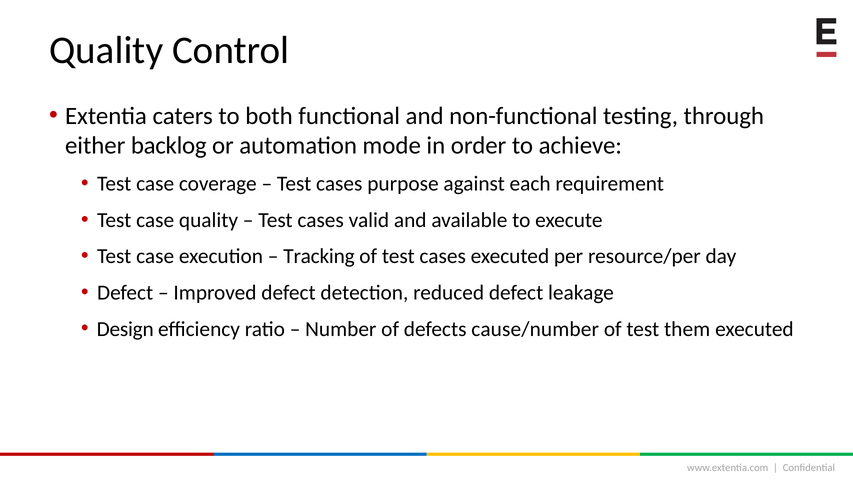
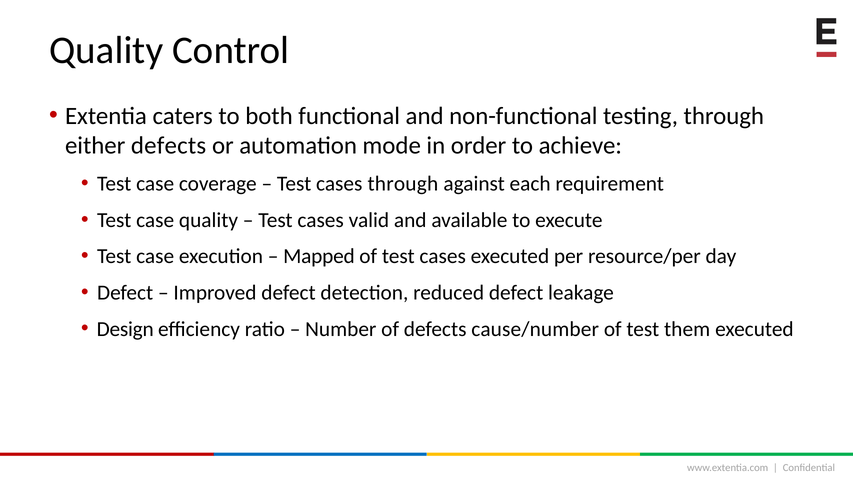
either backlog: backlog -> defects
cases purpose: purpose -> through
Tracking: Tracking -> Mapped
